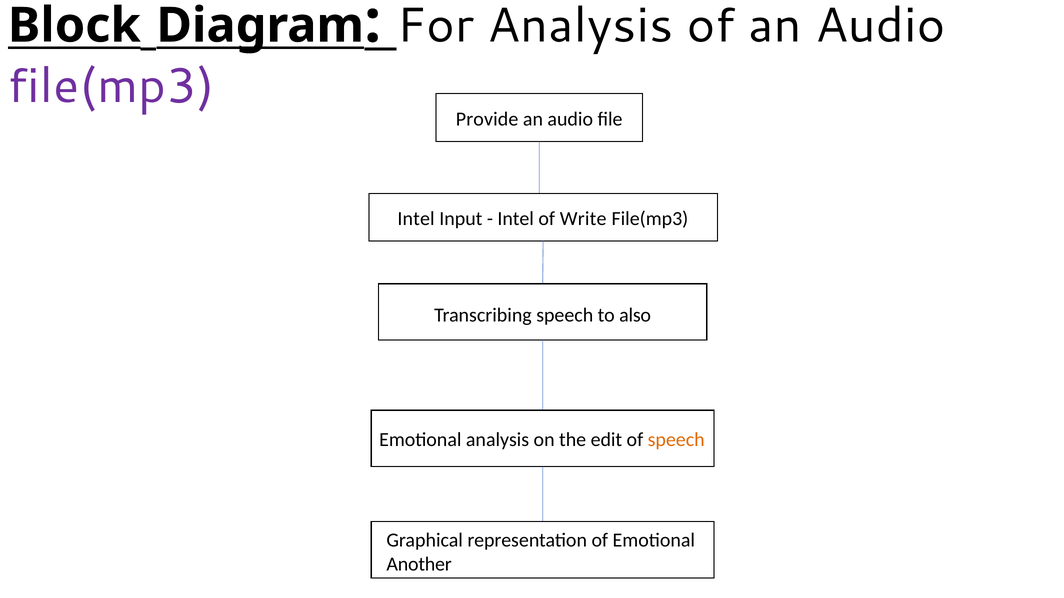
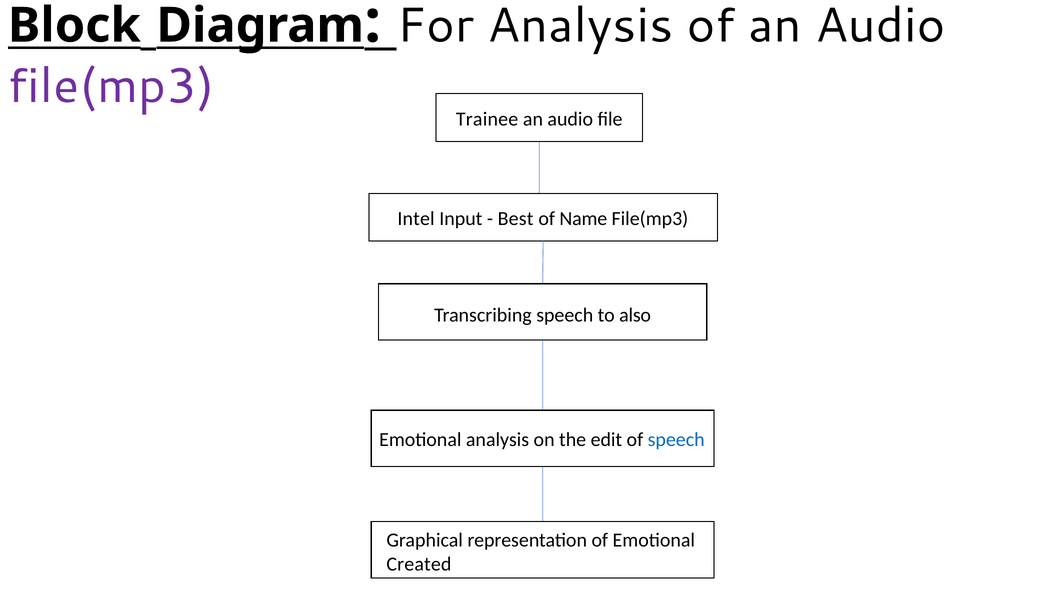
Provide: Provide -> Trainee
Intel at (516, 219): Intel -> Best
Write: Write -> Name
speech at (676, 440) colour: orange -> blue
Another: Another -> Created
